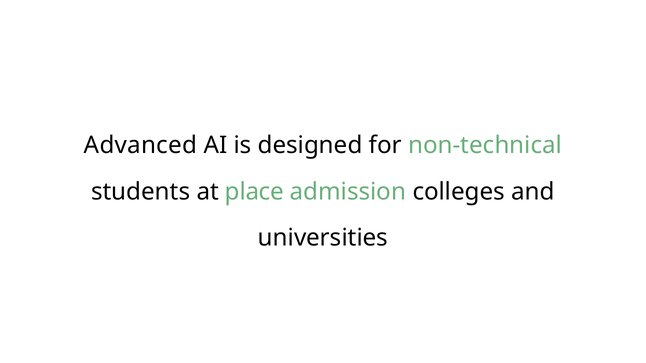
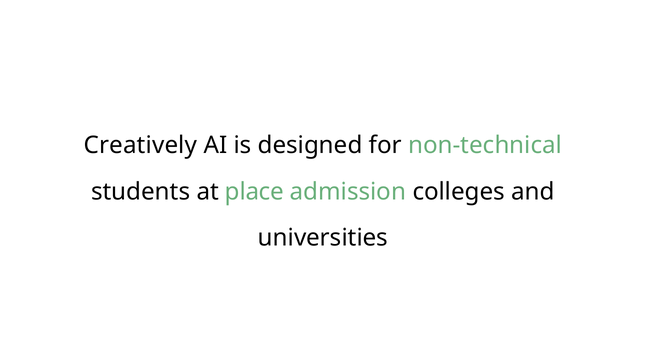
Advanced: Advanced -> Creatively
